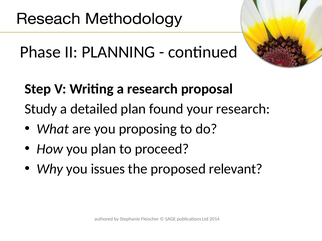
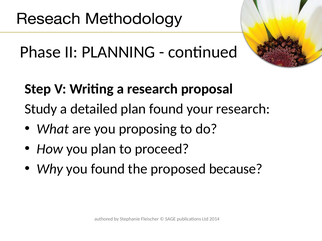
you issues: issues -> found
relevant: relevant -> because
